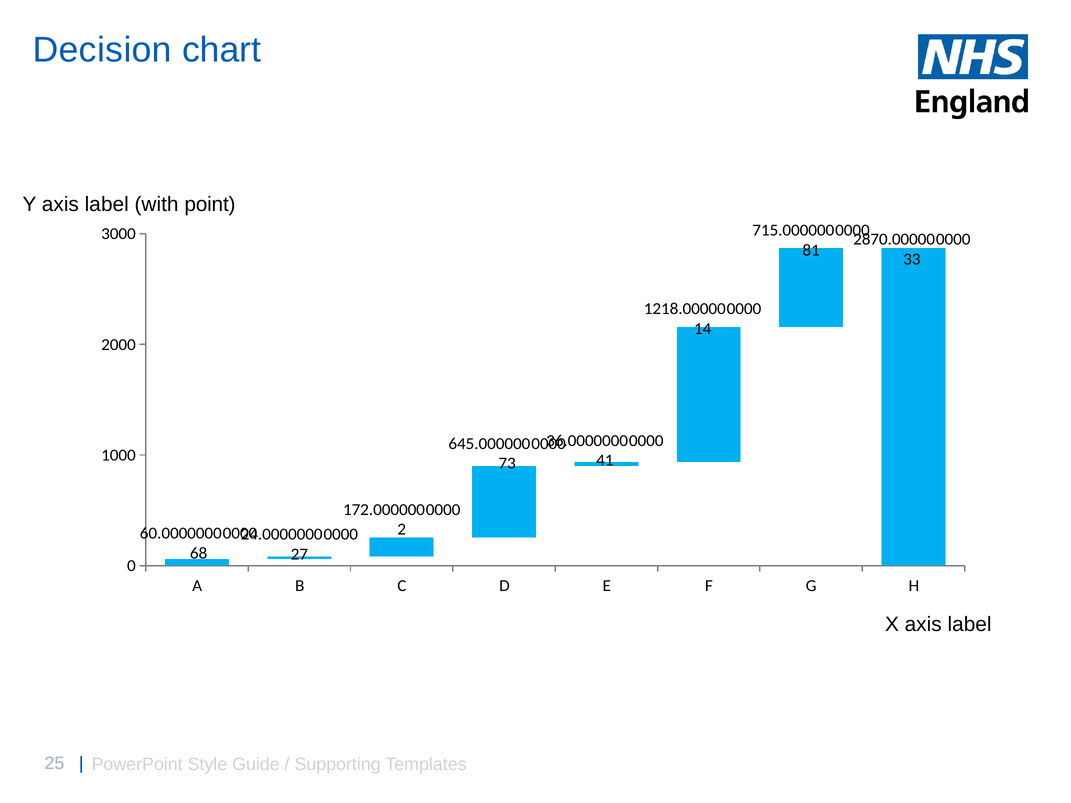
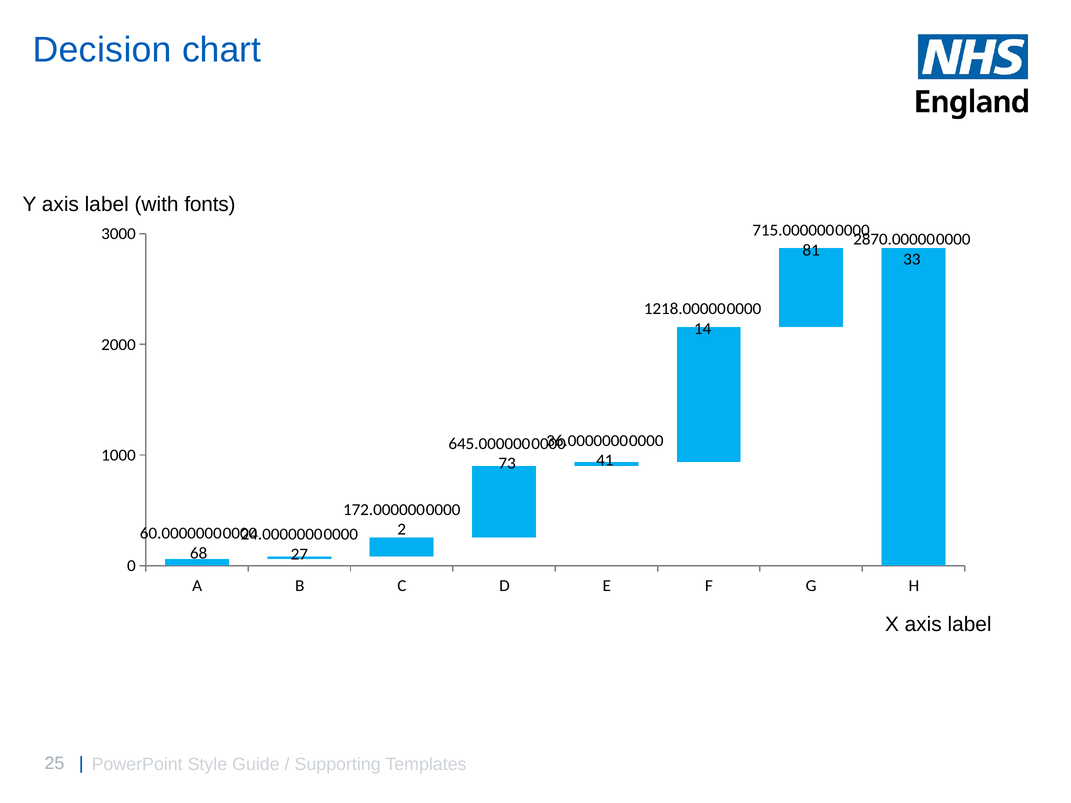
point: point -> fonts
